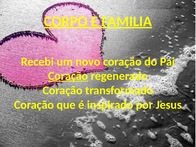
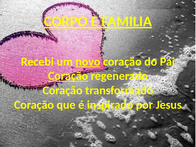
novo underline: none -> present
